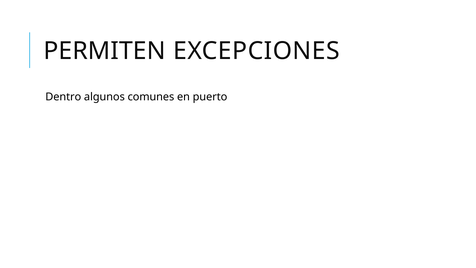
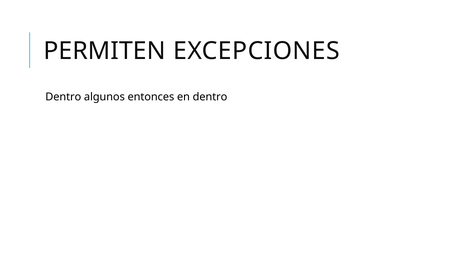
comunes: comunes -> entonces
en puerto: puerto -> dentro
